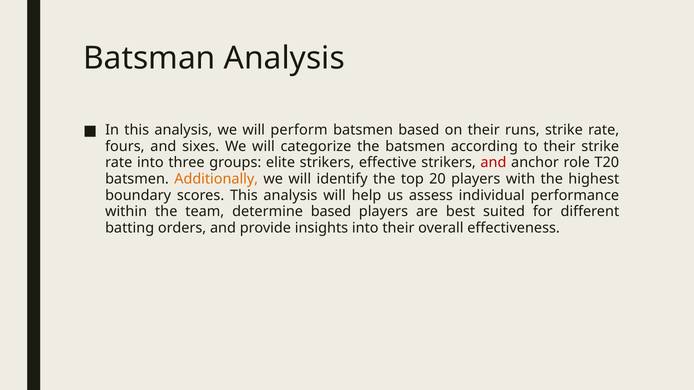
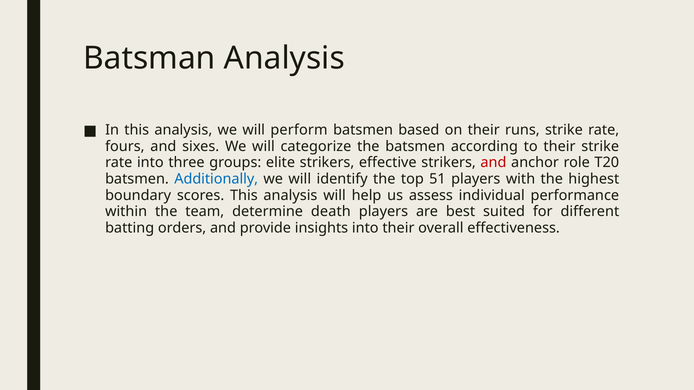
Additionally colour: orange -> blue
20: 20 -> 51
determine based: based -> death
